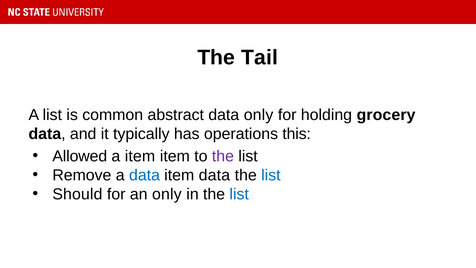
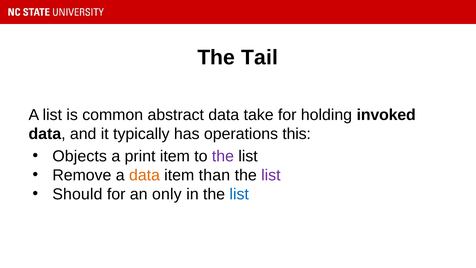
data only: only -> take
grocery: grocery -> invoked
Allowed: Allowed -> Objects
a item: item -> print
data at (144, 175) colour: blue -> orange
item data: data -> than
list at (271, 175) colour: blue -> purple
